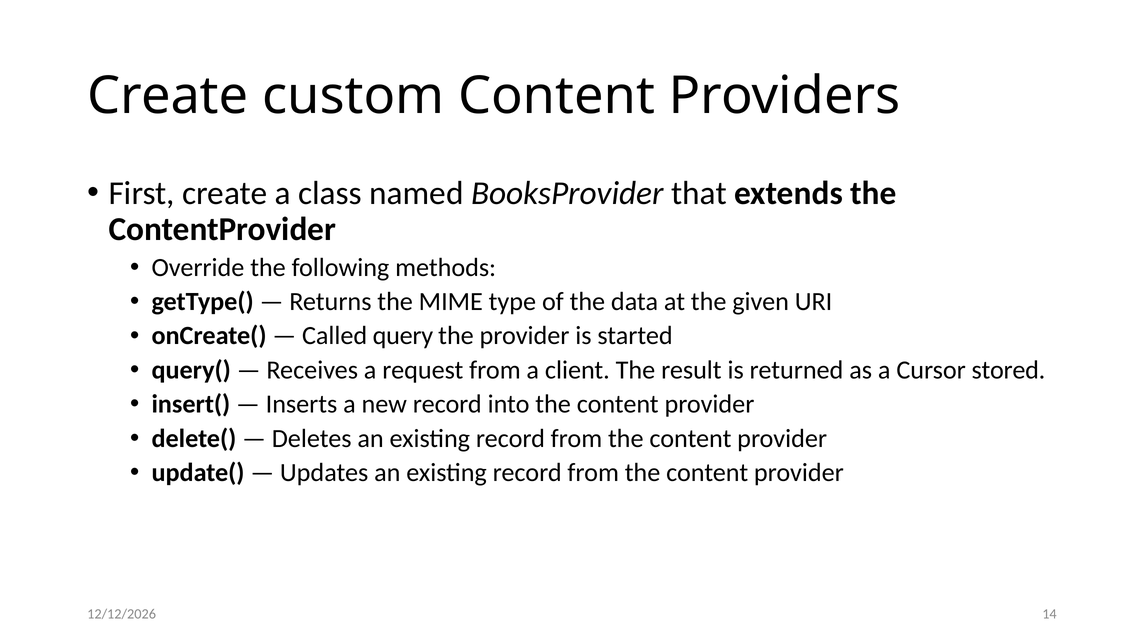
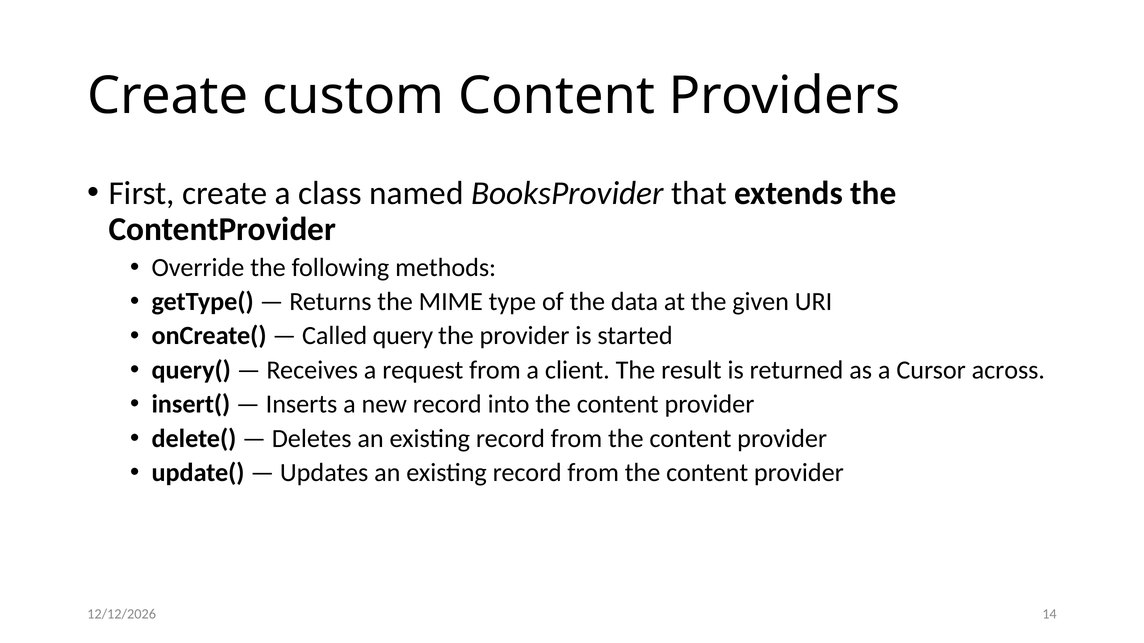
stored: stored -> across
